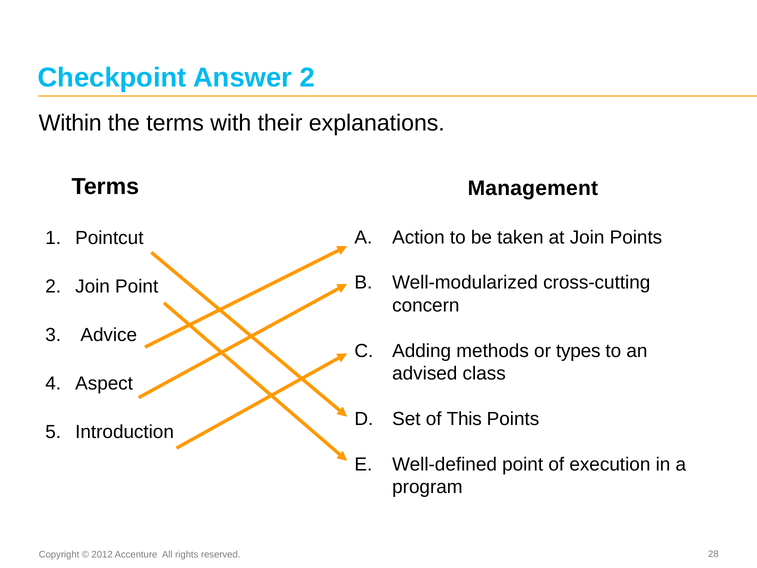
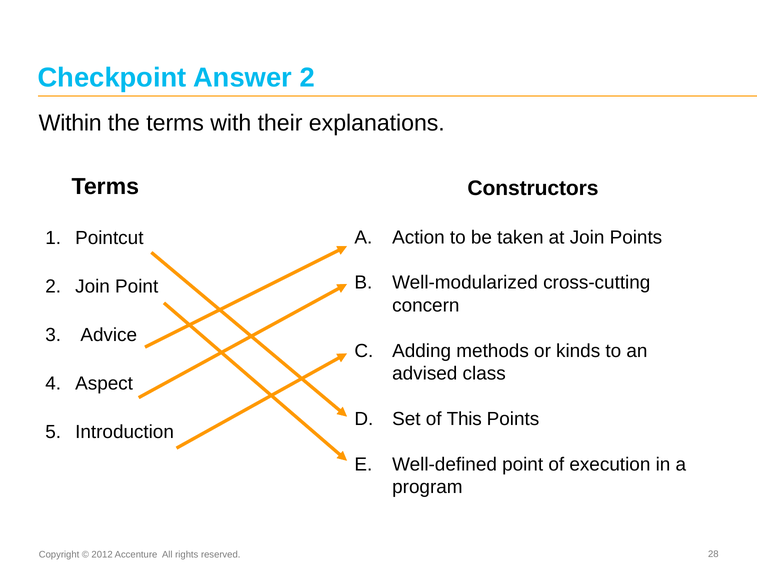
Management: Management -> Constructors
types: types -> kinds
